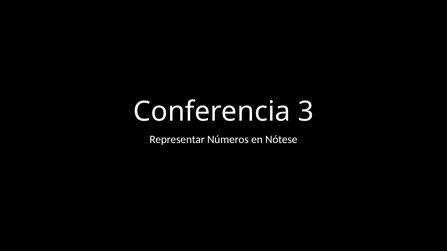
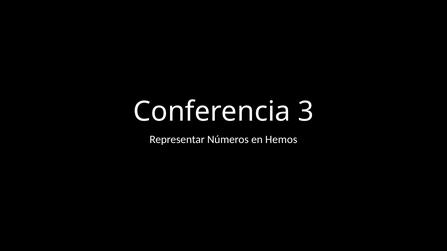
Nótese: Nótese -> Hemos
